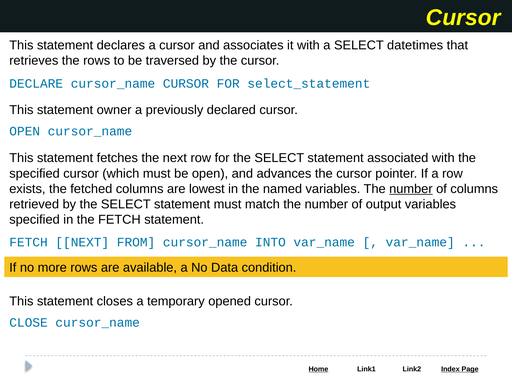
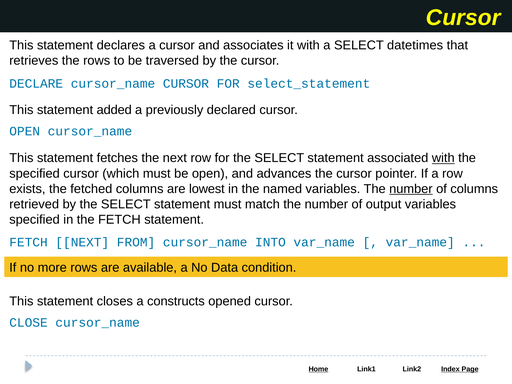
owner: owner -> added
with at (443, 158) underline: none -> present
temporary: temporary -> constructs
